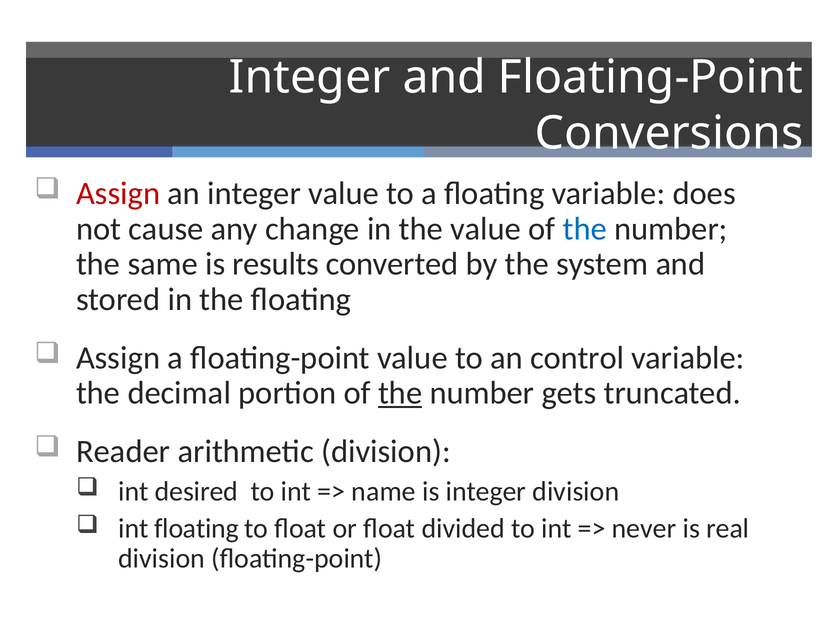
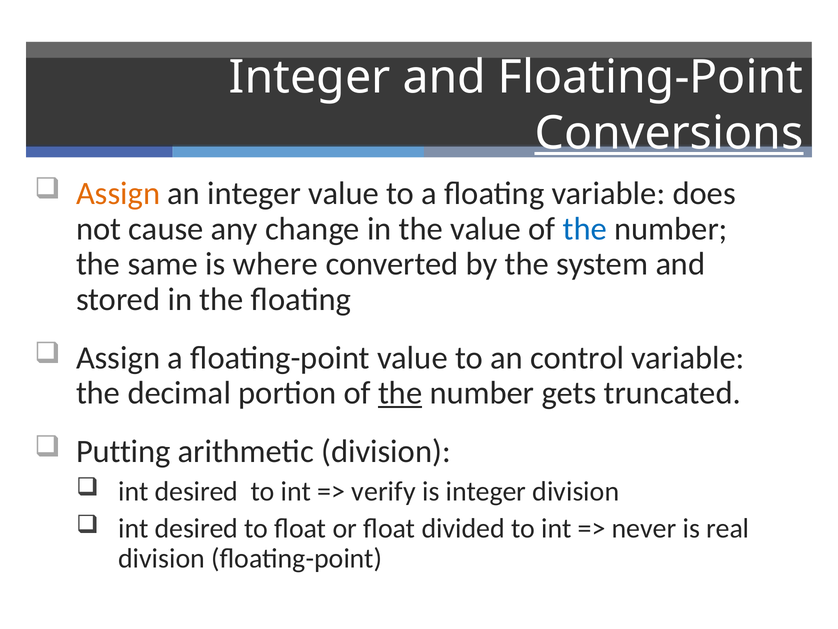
Conversions underline: none -> present
Assign at (118, 193) colour: red -> orange
results: results -> where
Reader: Reader -> Putting
name: name -> verify
floating at (196, 528): floating -> desired
